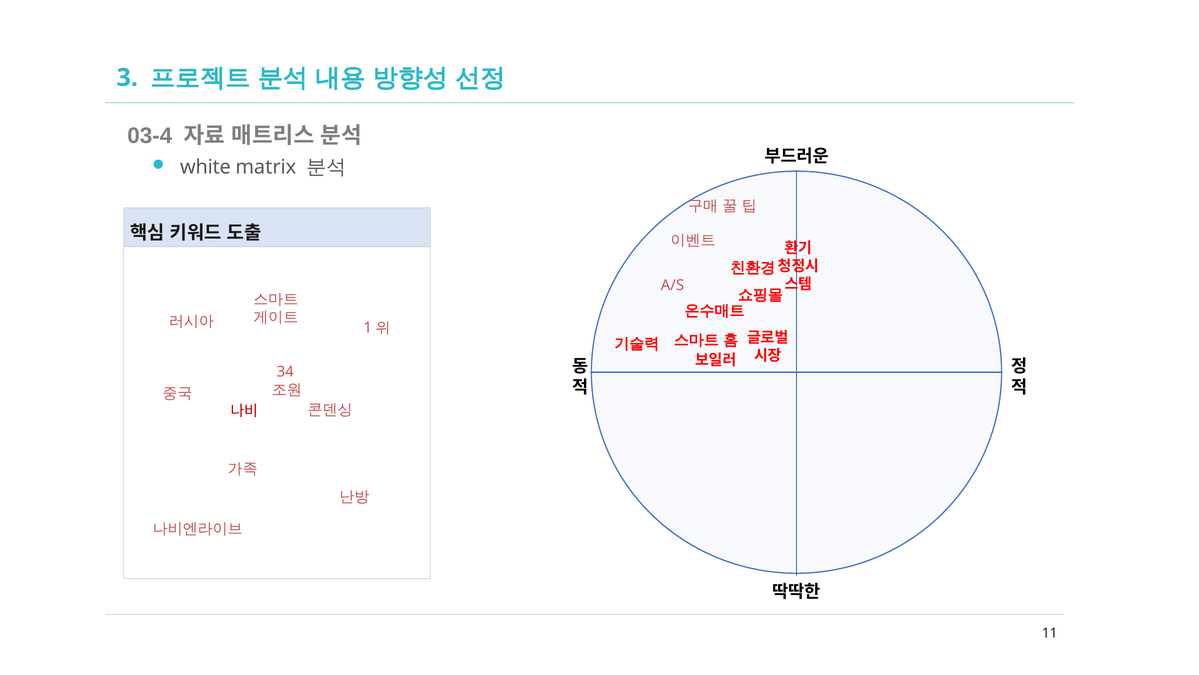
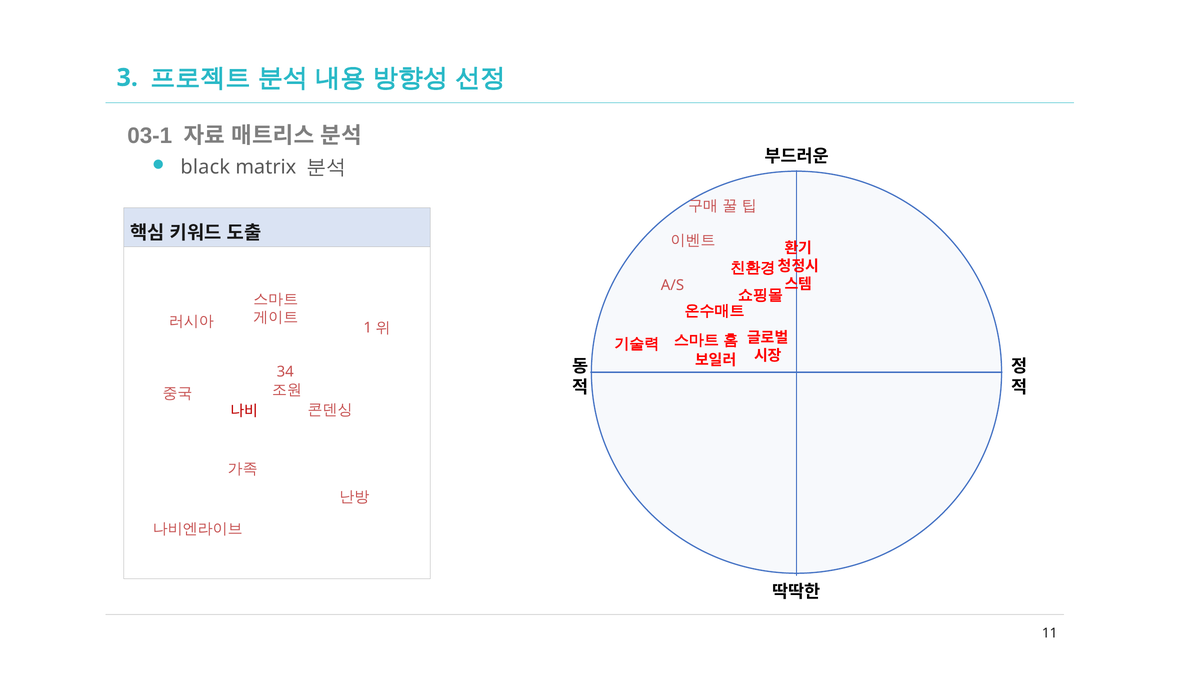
03-4: 03-4 -> 03-1
white: white -> black
